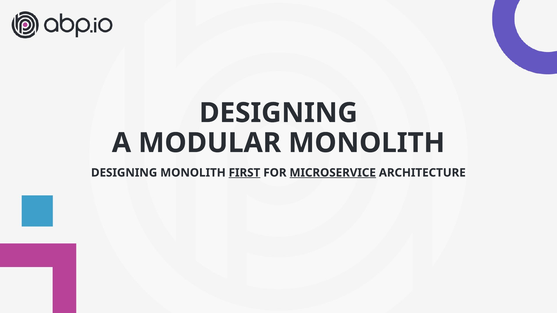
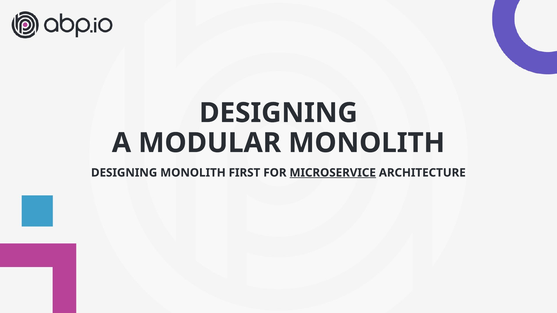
FIRST underline: present -> none
